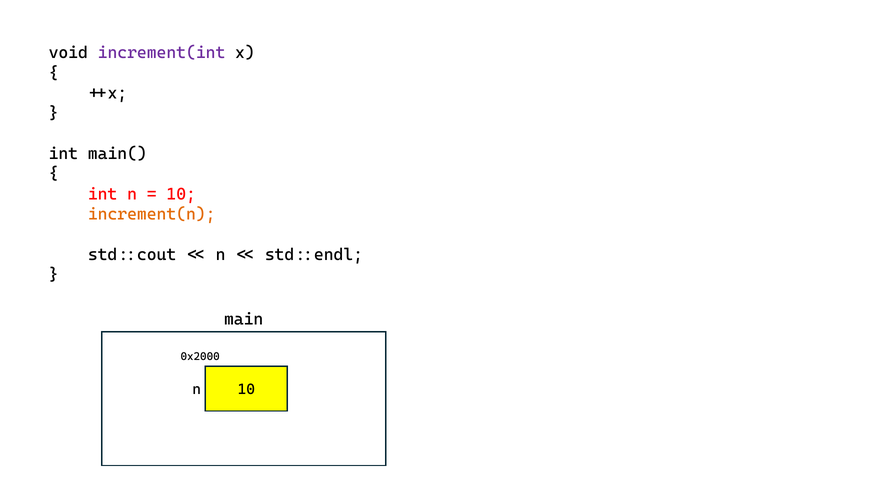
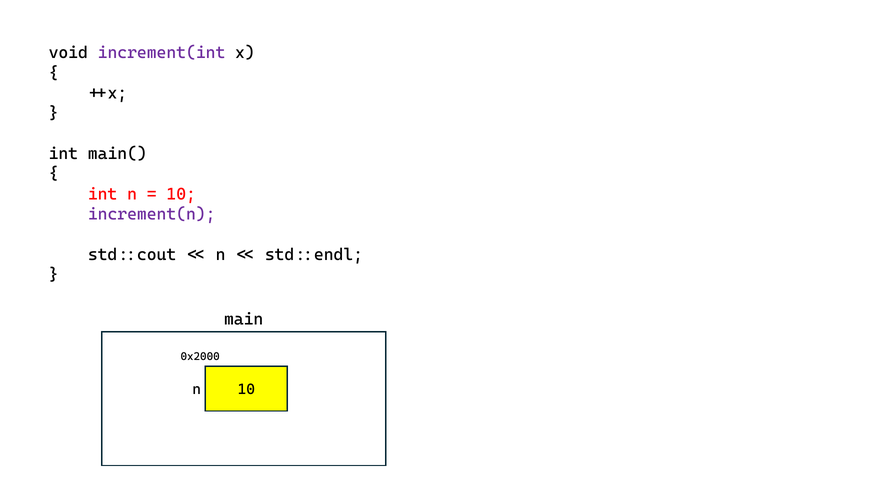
increment(n colour: orange -> purple
